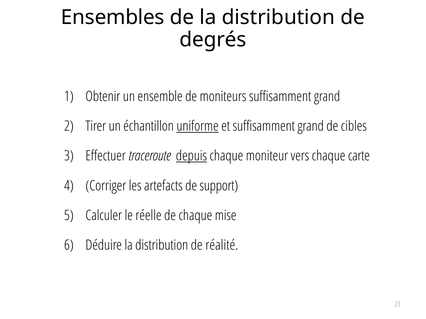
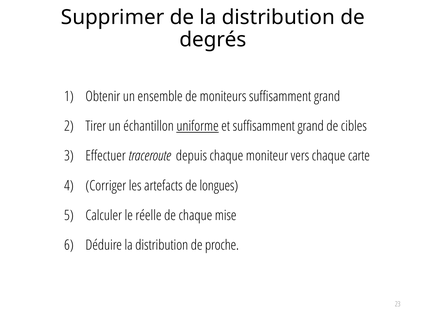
Ensembles: Ensembles -> Supprimer
depuis underline: present -> none
support: support -> longues
réalité: réalité -> proche
